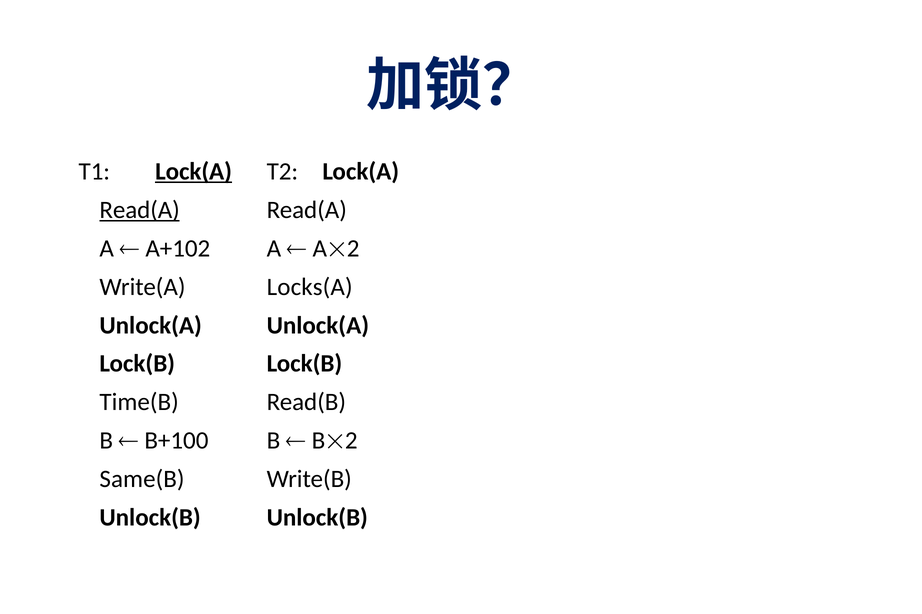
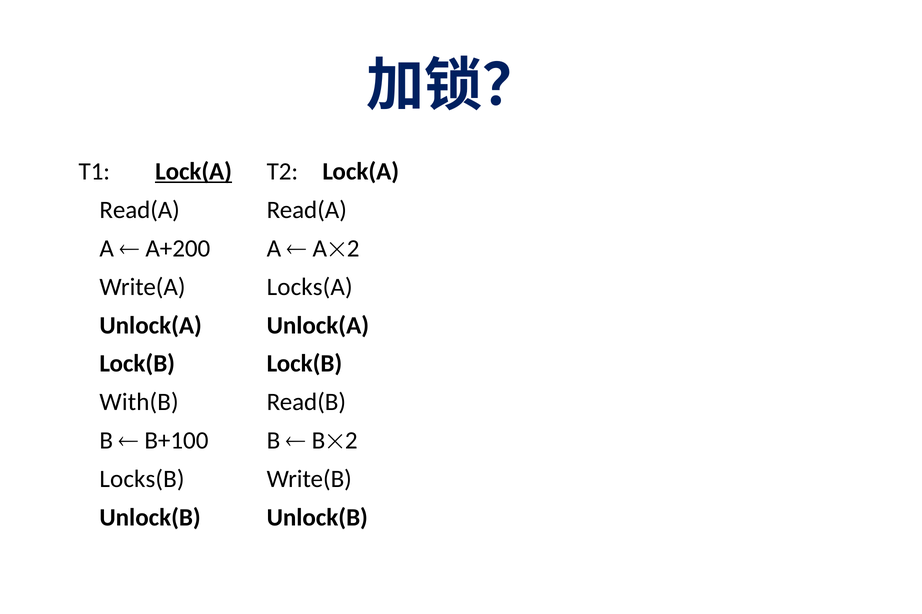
Read(A at (140, 210) underline: present -> none
A+102: A+102 -> A+200
Time(B: Time(B -> With(B
Same(B: Same(B -> Locks(B
